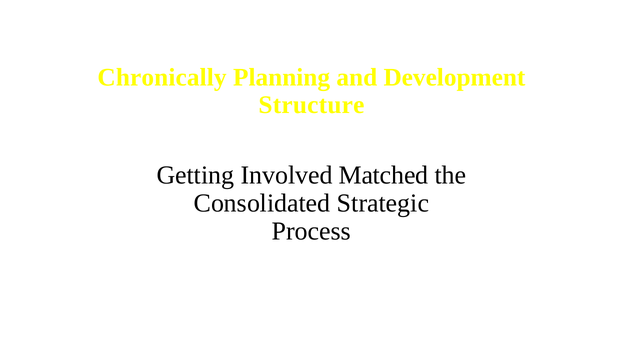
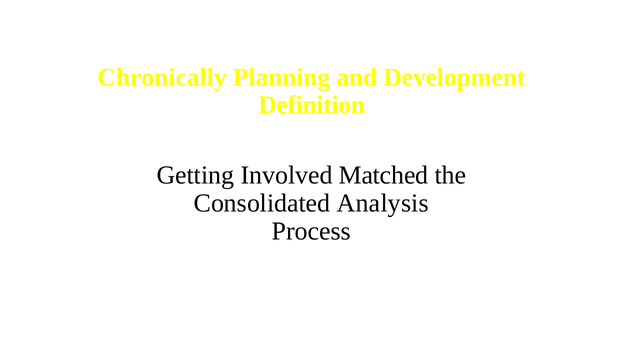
Structure: Structure -> Definition
Strategic: Strategic -> Analysis
